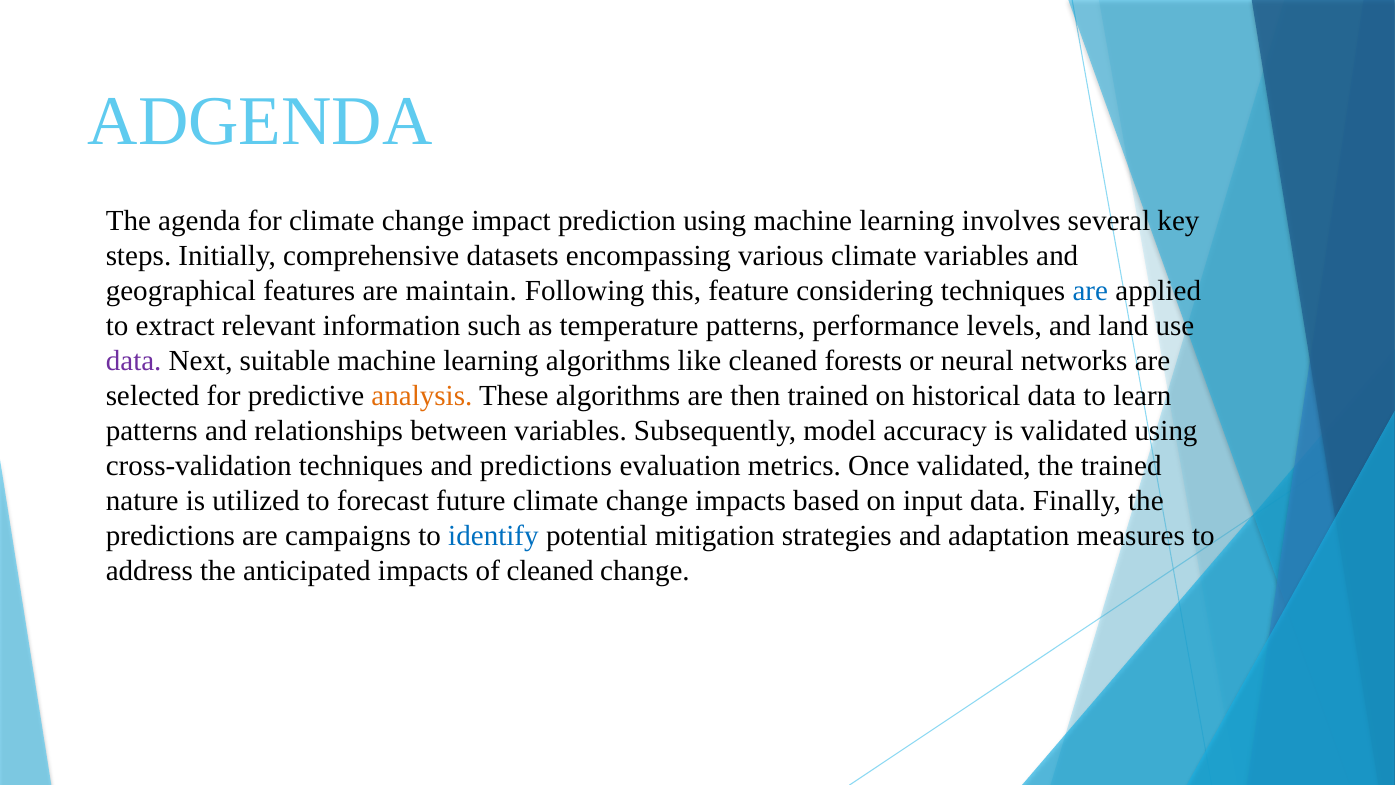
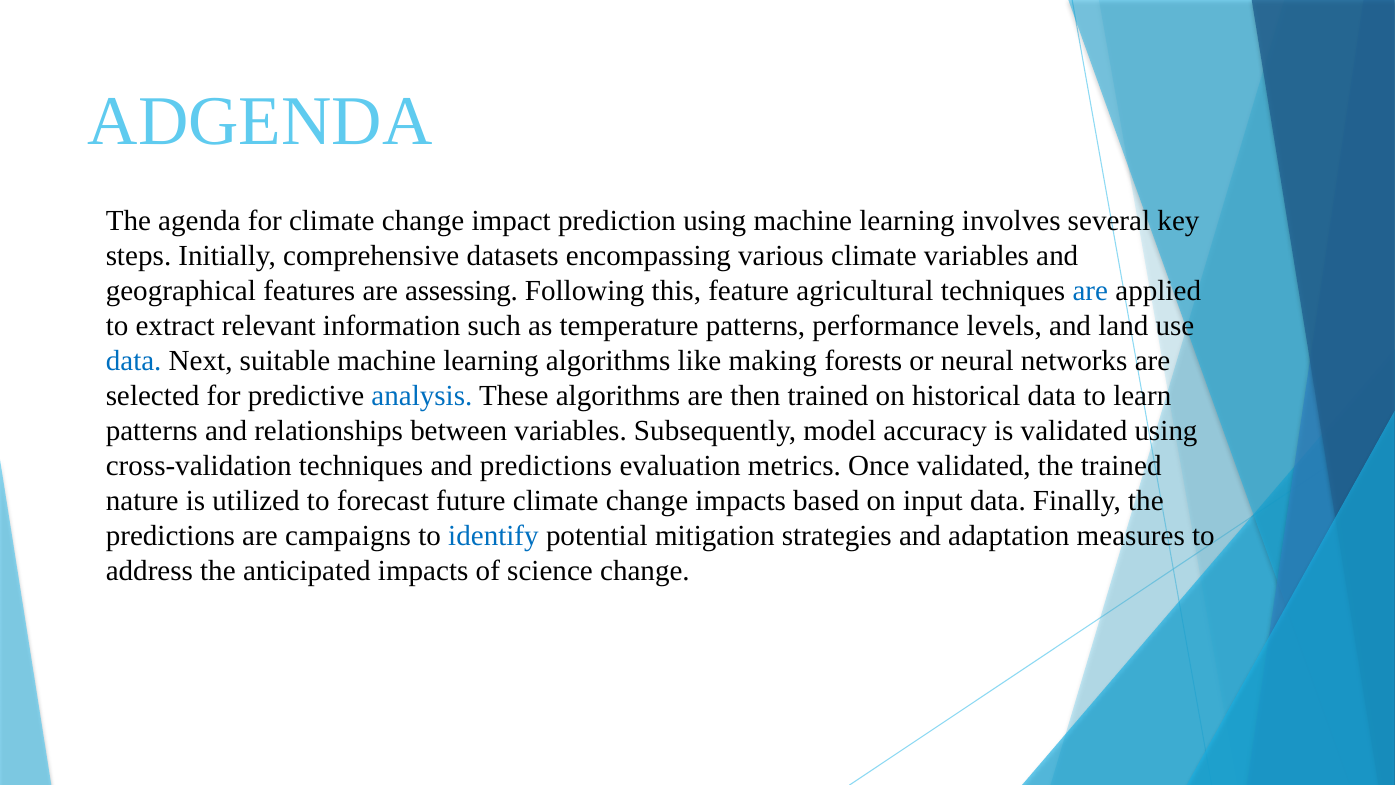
maintain: maintain -> assessing
considering: considering -> agricultural
data at (134, 361) colour: purple -> blue
like cleaned: cleaned -> making
analysis colour: orange -> blue
of cleaned: cleaned -> science
